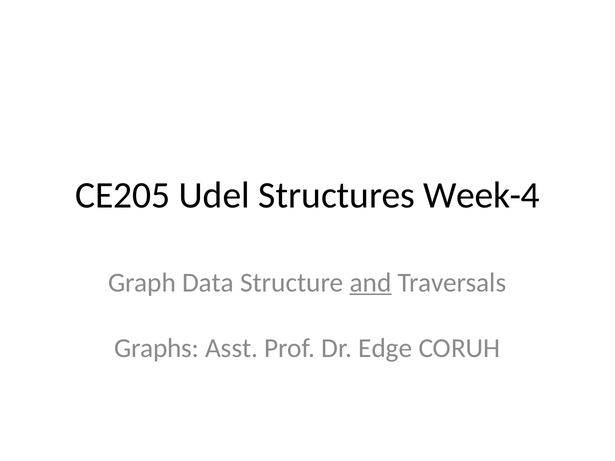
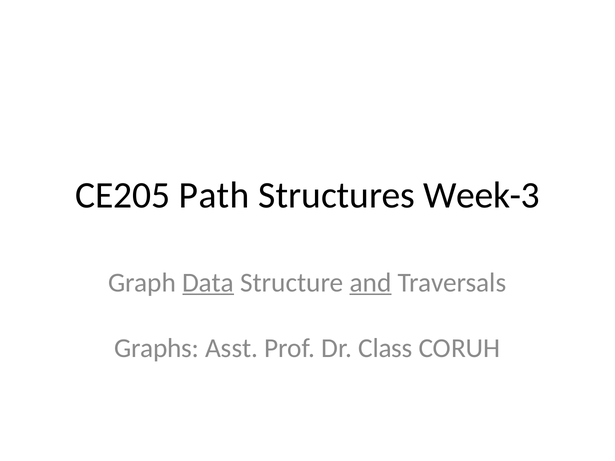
Udel: Udel -> Path
Week-4: Week-4 -> Week-3
Data underline: none -> present
Edge: Edge -> Class
